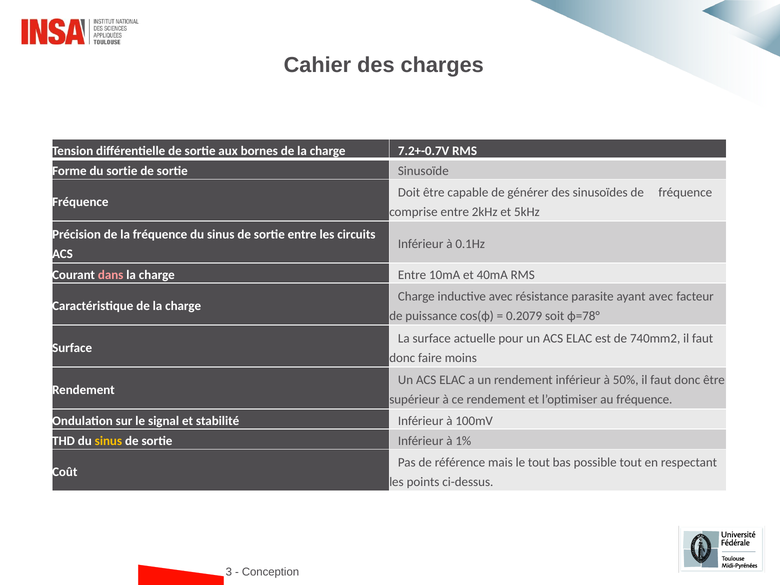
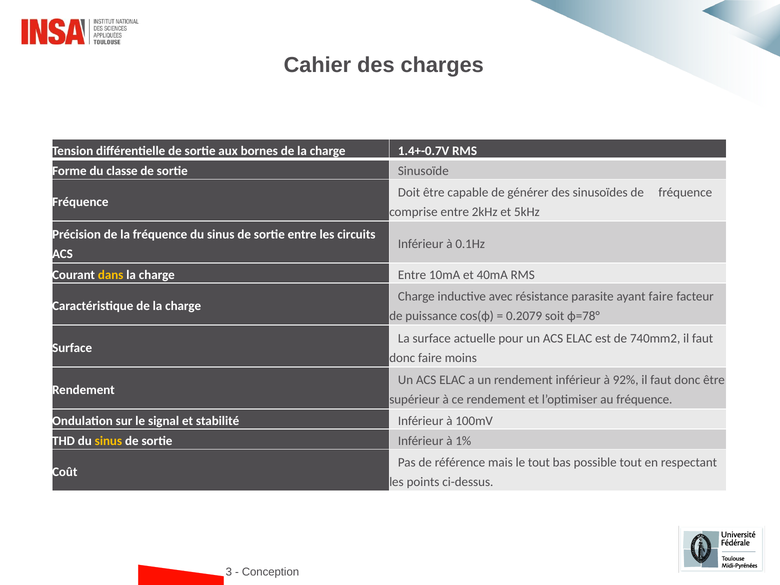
7.2+-0.7V: 7.2+-0.7V -> 1.4+-0.7V
du sortie: sortie -> classe
dans colour: pink -> yellow
ayant avec: avec -> faire
50%: 50% -> 92%
